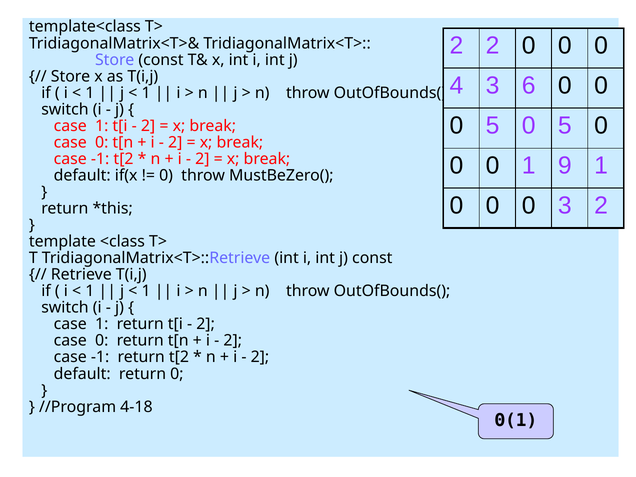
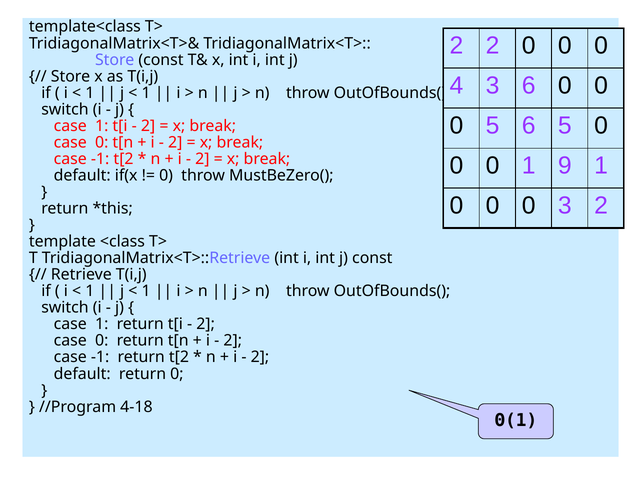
0 at (529, 125): 0 -> 6
